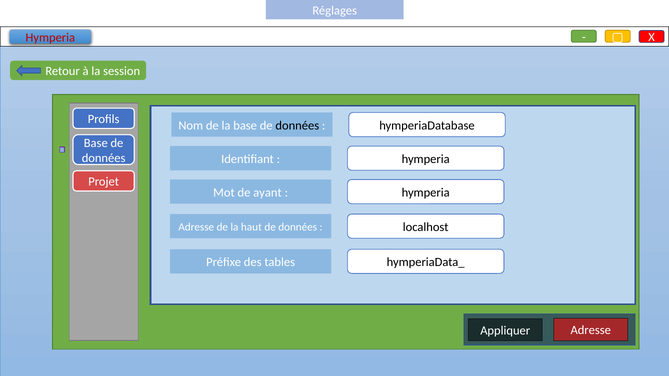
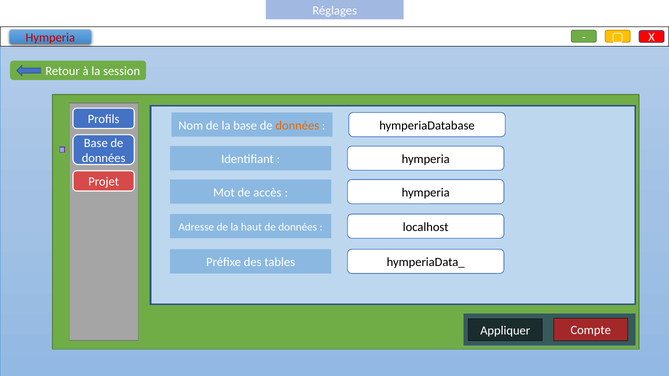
données at (297, 126) colour: black -> orange
ayant: ayant -> accès
Adresse at (591, 331): Adresse -> Compte
